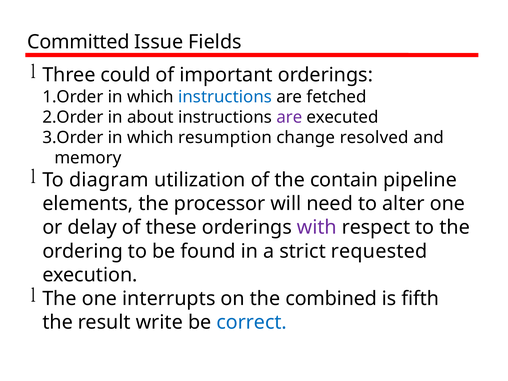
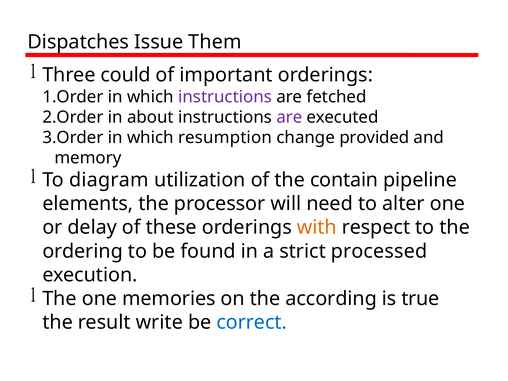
Committed: Committed -> Dispatches
Fields: Fields -> Them
instructions at (225, 97) colour: blue -> purple
resolved: resolved -> provided
with colour: purple -> orange
requested: requested -> processed
interrupts: interrupts -> memories
combined: combined -> according
fifth: fifth -> true
